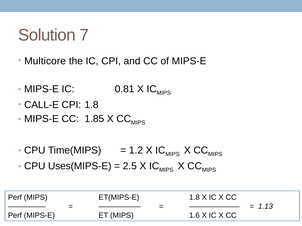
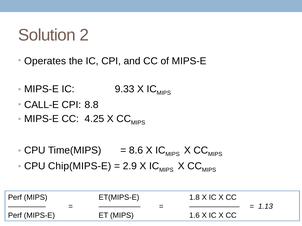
7: 7 -> 2
Multicore: Multicore -> Operates
0.81: 0.81 -> 9.33
CPI 1.8: 1.8 -> 8.8
1.85: 1.85 -> 4.25
1.2: 1.2 -> 8.6
Uses(MIPS-E: Uses(MIPS-E -> Chip(MIPS-E
2.5: 2.5 -> 2.9
